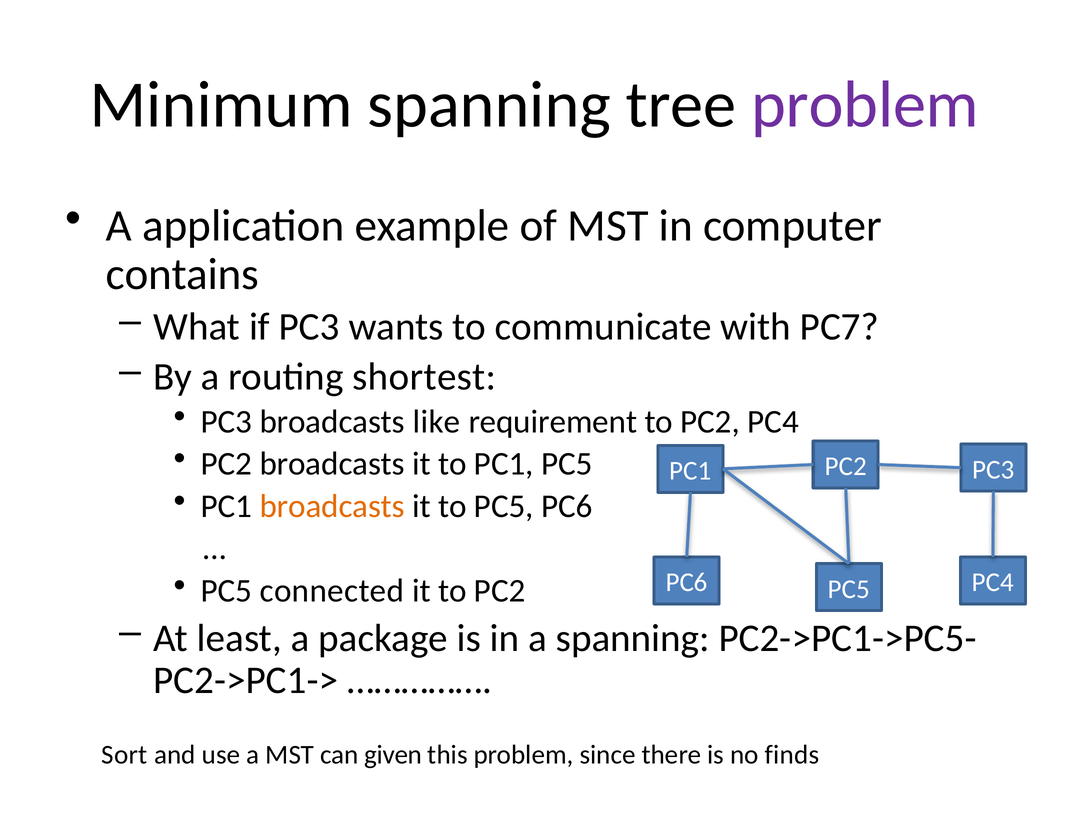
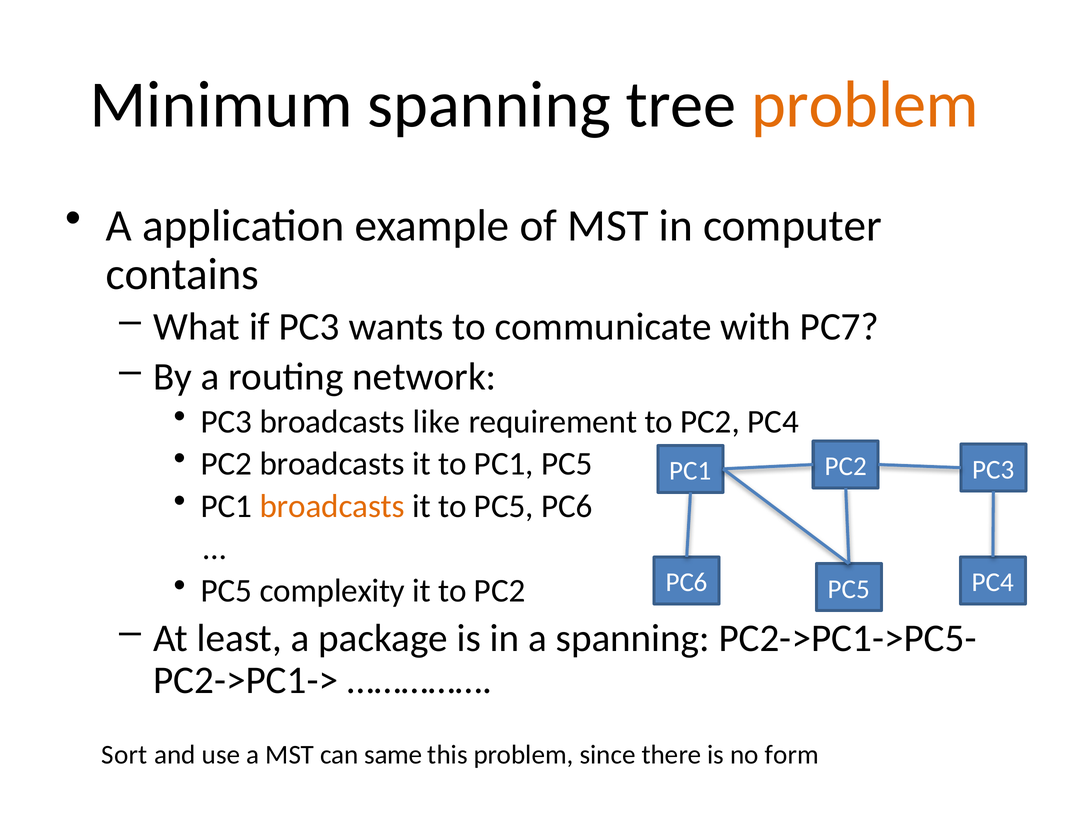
problem at (865, 105) colour: purple -> orange
shortest: shortest -> network
connected: connected -> complexity
given: given -> same
finds: finds -> form
